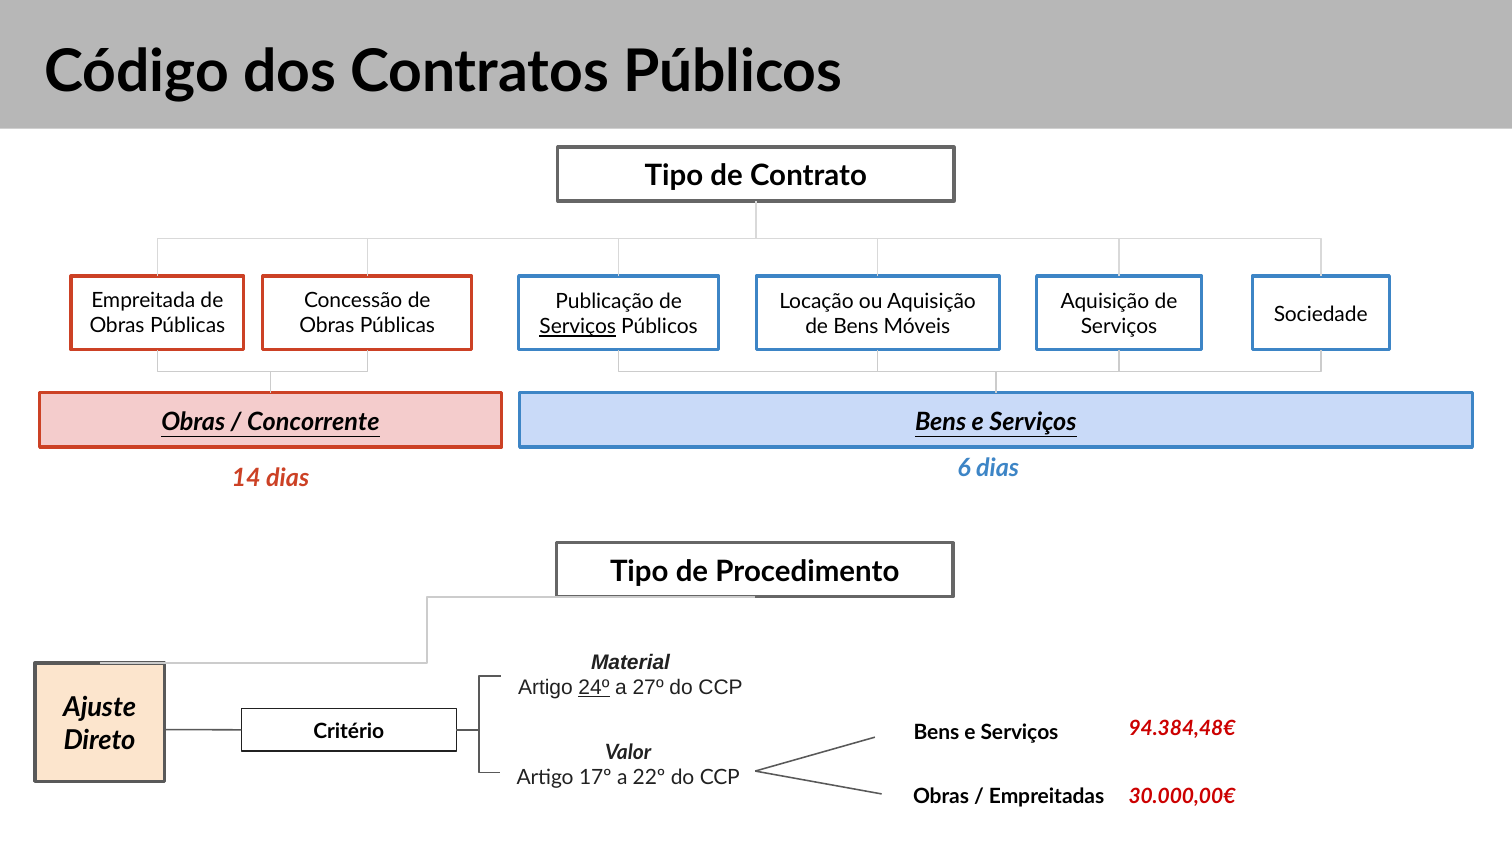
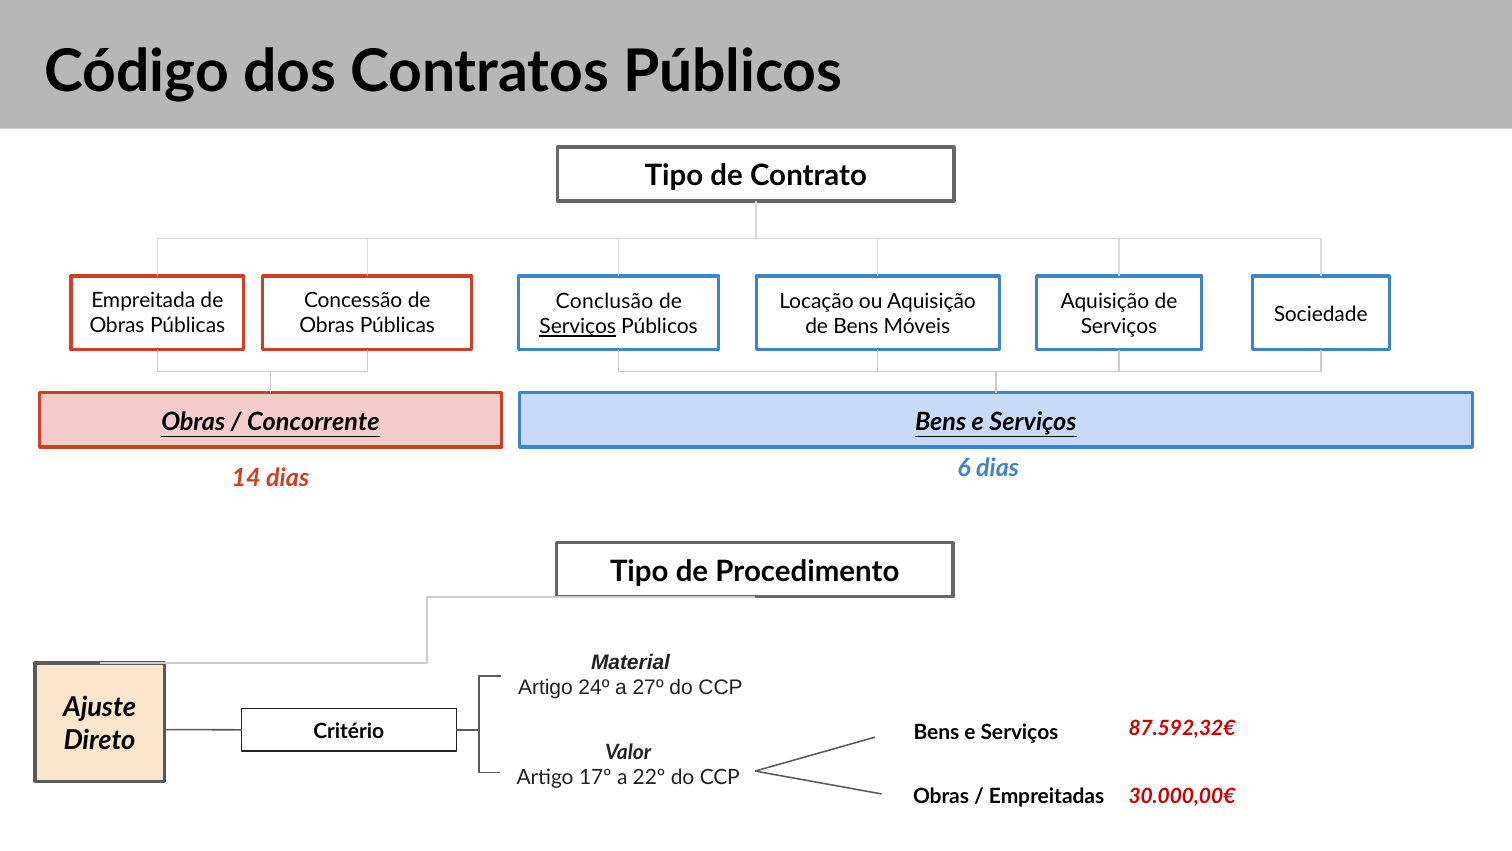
Publicação: Publicação -> Conclusão
24º underline: present -> none
94.384,48€: 94.384,48€ -> 87.592,32€
